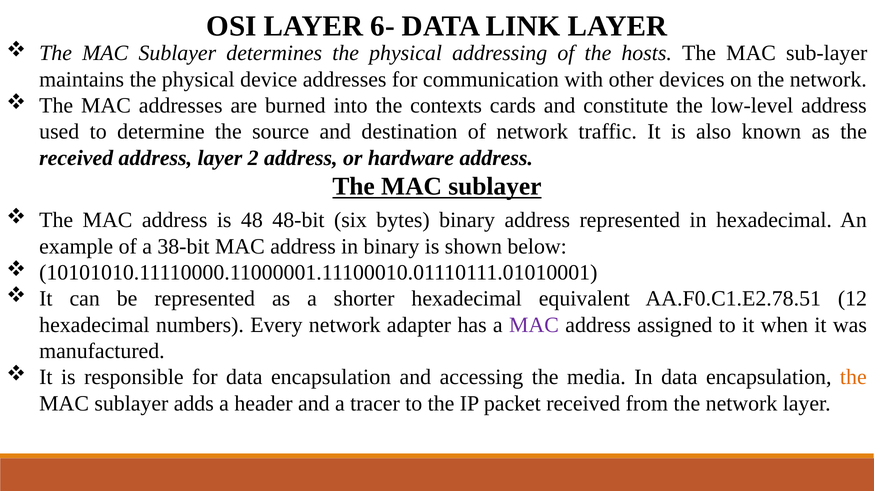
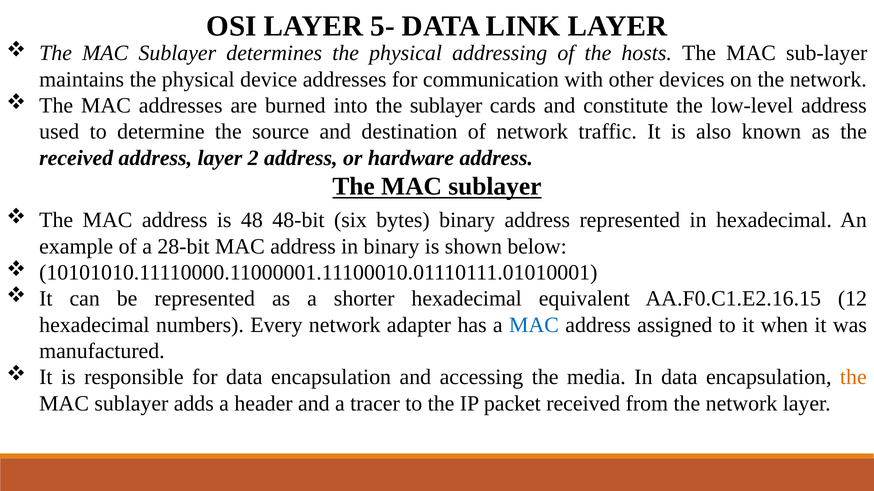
6-: 6- -> 5-
the contexts: contexts -> sublayer
38-bit: 38-bit -> 28-bit
AA.F0.C1.E2.78.51: AA.F0.C1.E2.78.51 -> AA.F0.C1.E2.16.15
MAC at (534, 325) colour: purple -> blue
